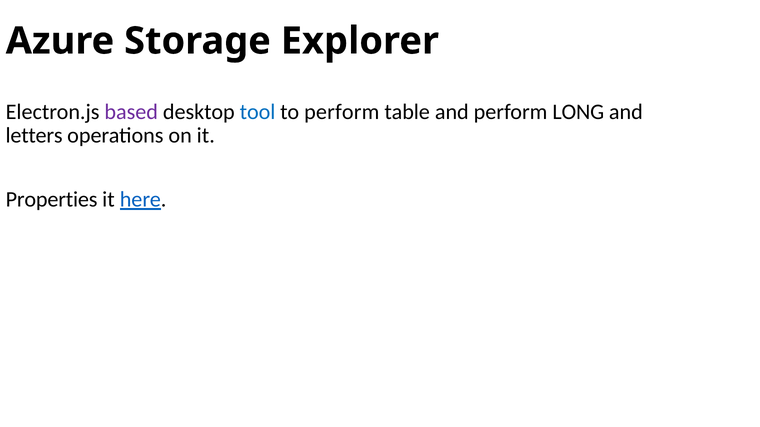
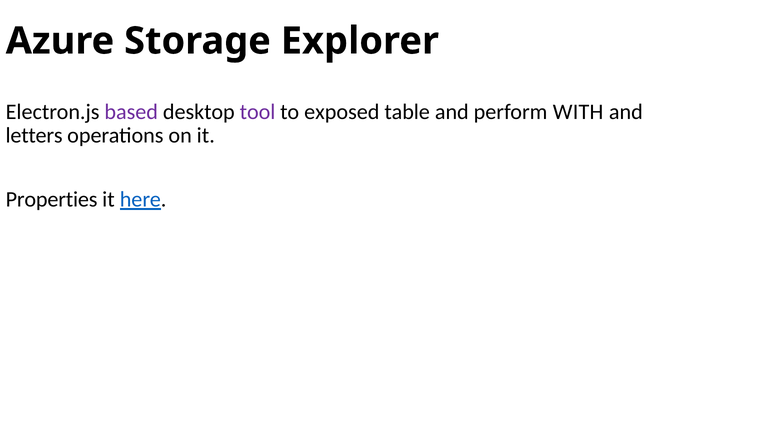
tool colour: blue -> purple
to perform: perform -> exposed
LONG: LONG -> WITH
